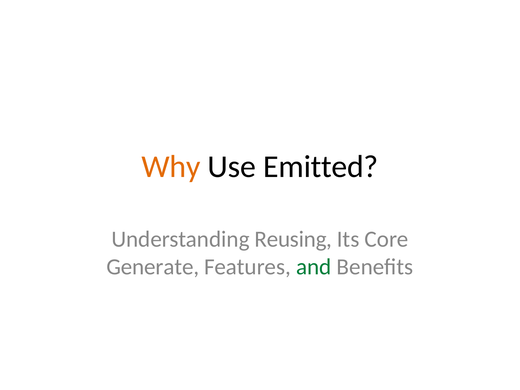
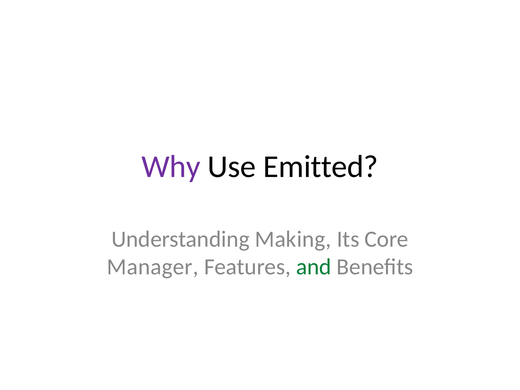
Why colour: orange -> purple
Reusing: Reusing -> Making
Generate: Generate -> Manager
